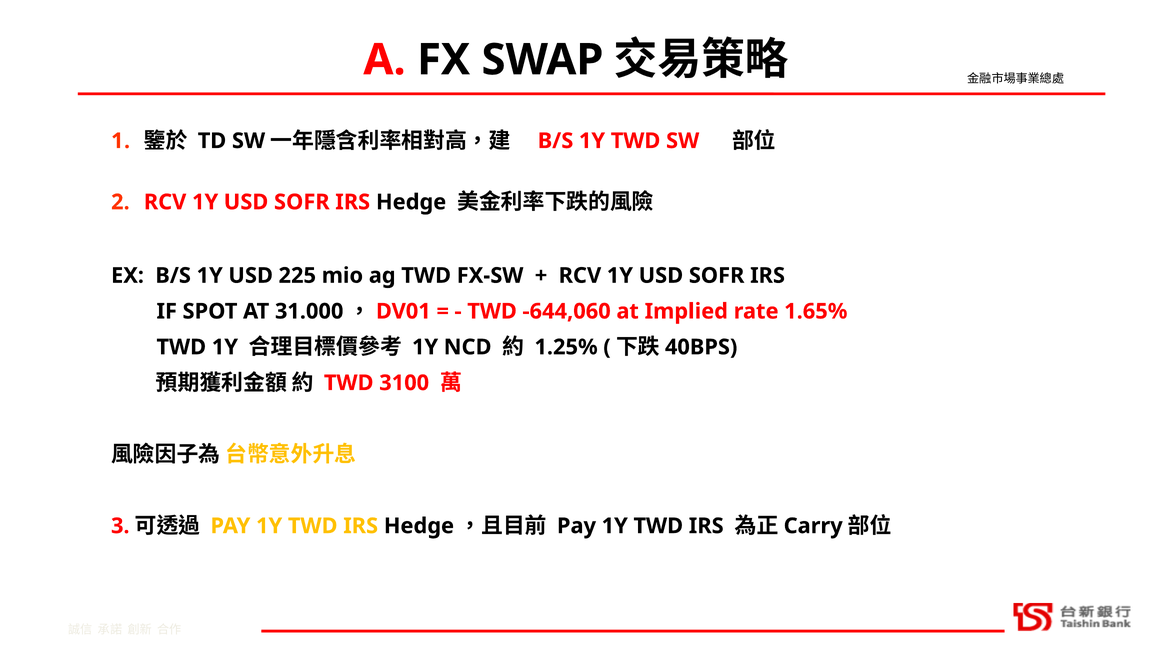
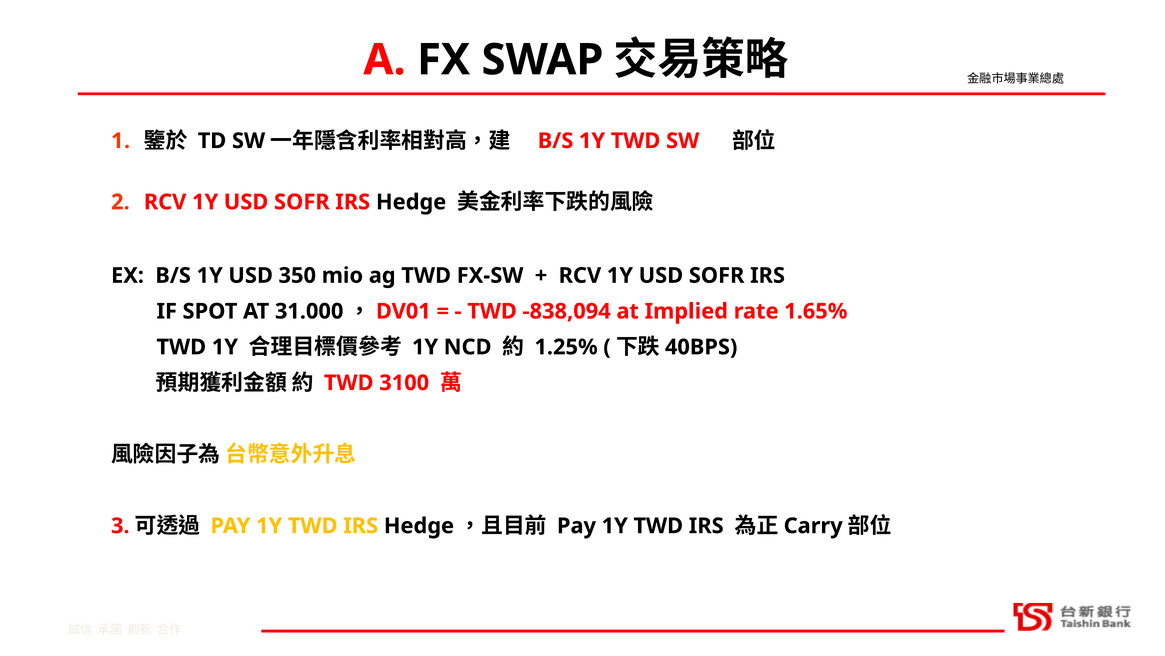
225: 225 -> 350
-644,060: -644,060 -> -838,094
